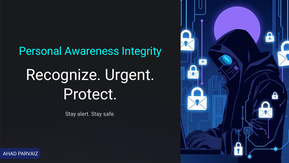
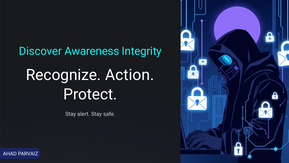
Personal: Personal -> Discover
Urgent: Urgent -> Action
